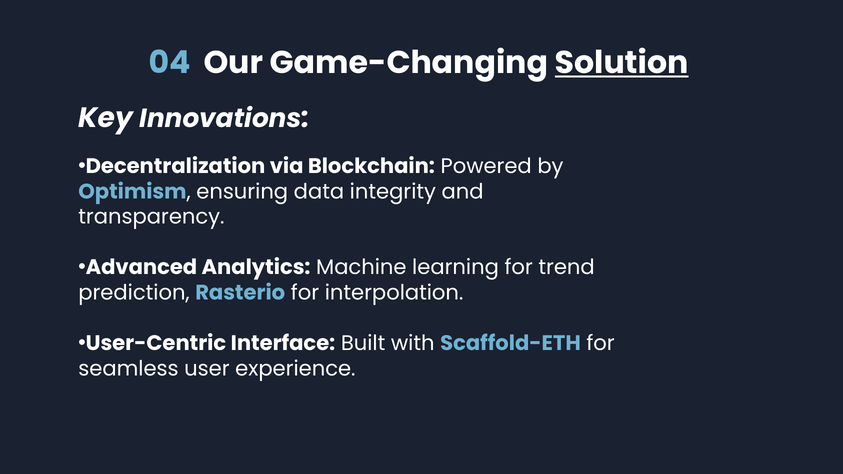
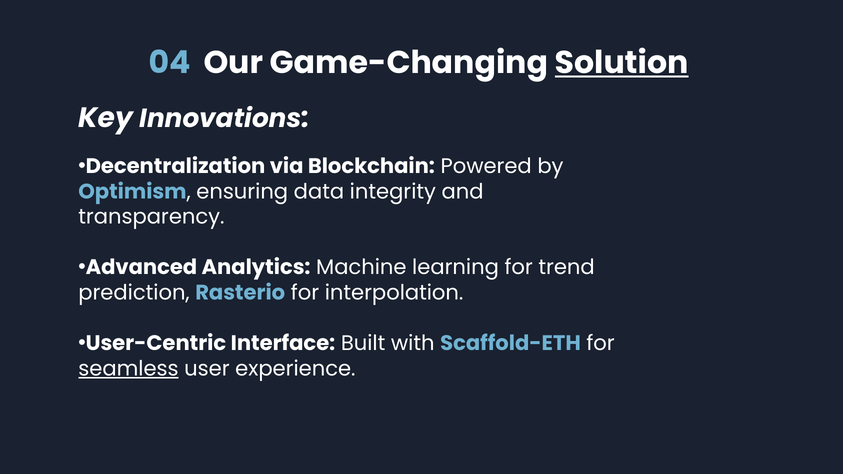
seamless underline: none -> present
